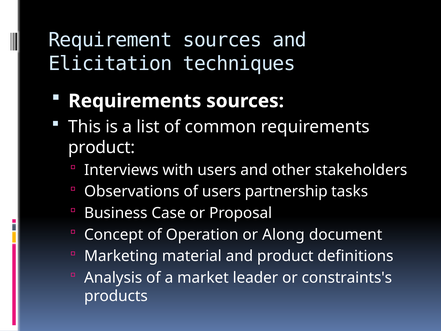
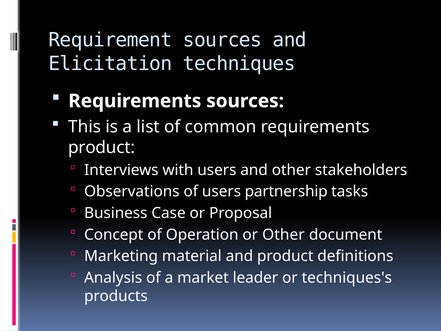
or Along: Along -> Other
constraints's: constraints's -> techniques's
